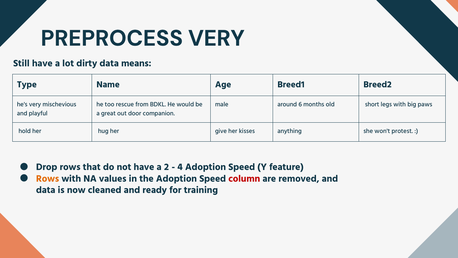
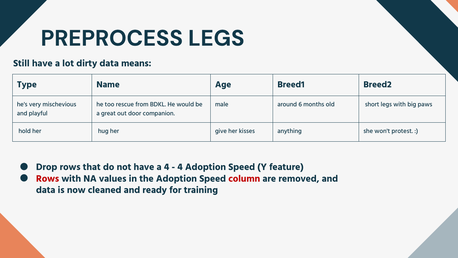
PREPROCESS VERY: VERY -> LEGS
a 2: 2 -> 4
Rows at (48, 178) colour: orange -> red
